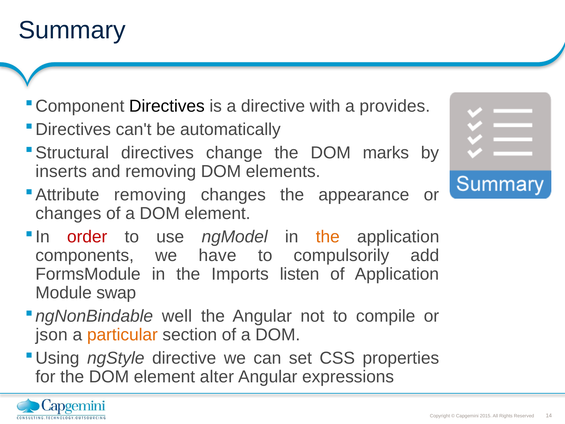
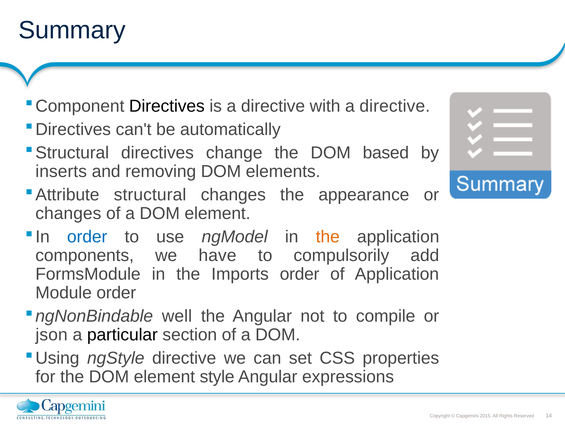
with a provides: provides -> directive
marks: marks -> based
removing at (150, 195): removing -> structural
order at (87, 237) colour: red -> blue
Imports listen: listen -> order
Module swap: swap -> order
particular colour: orange -> black
alter: alter -> style
